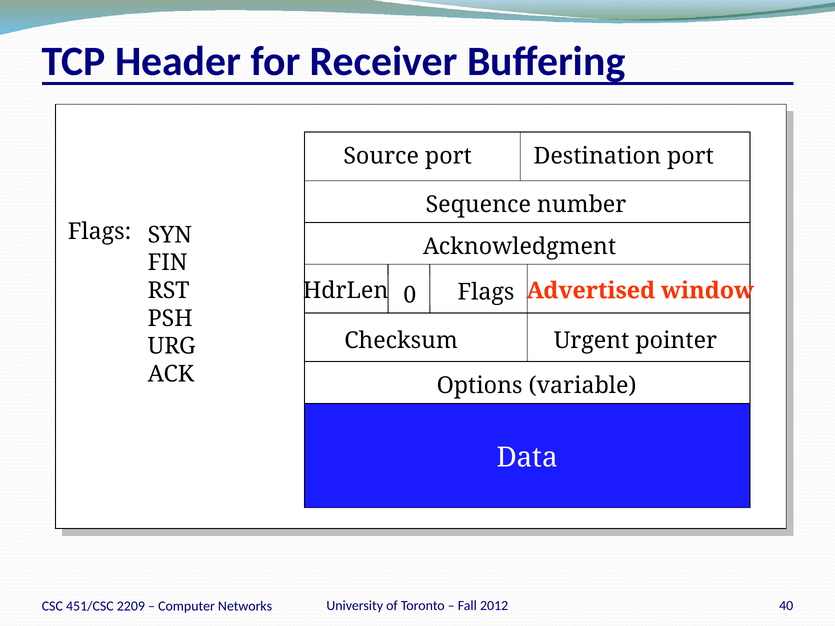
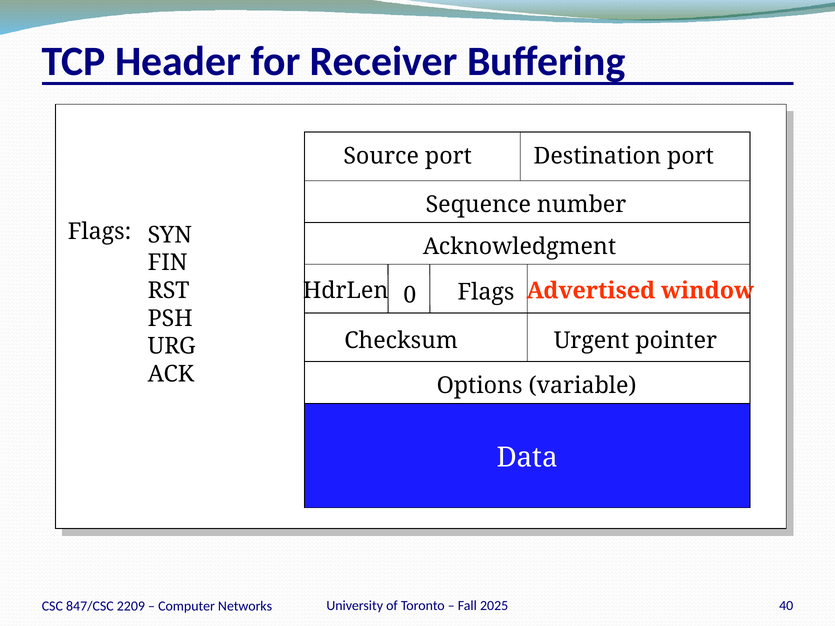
2012: 2012 -> 2025
451/CSC: 451/CSC -> 847/CSC
